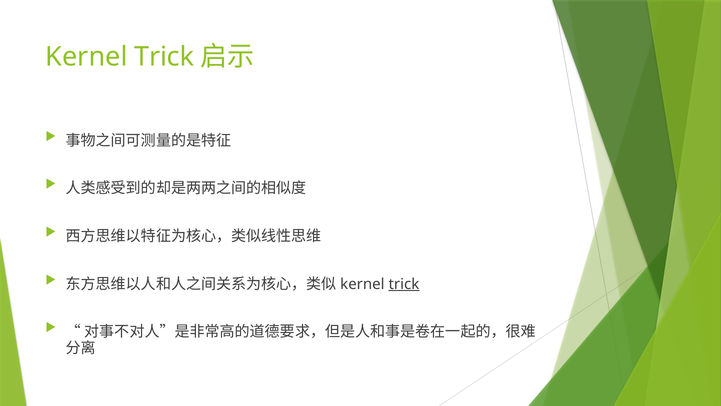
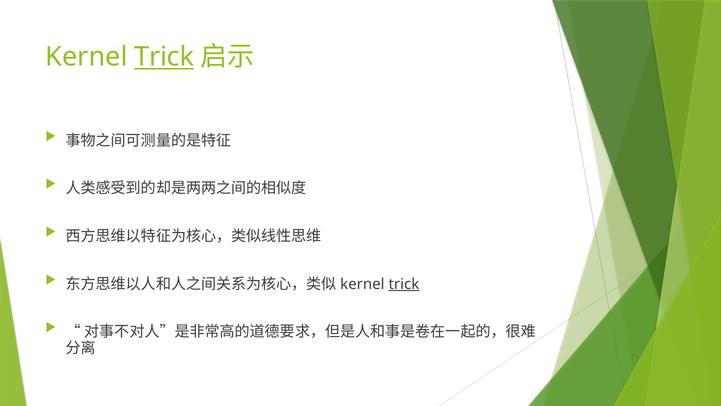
Trick at (164, 57) underline: none -> present
